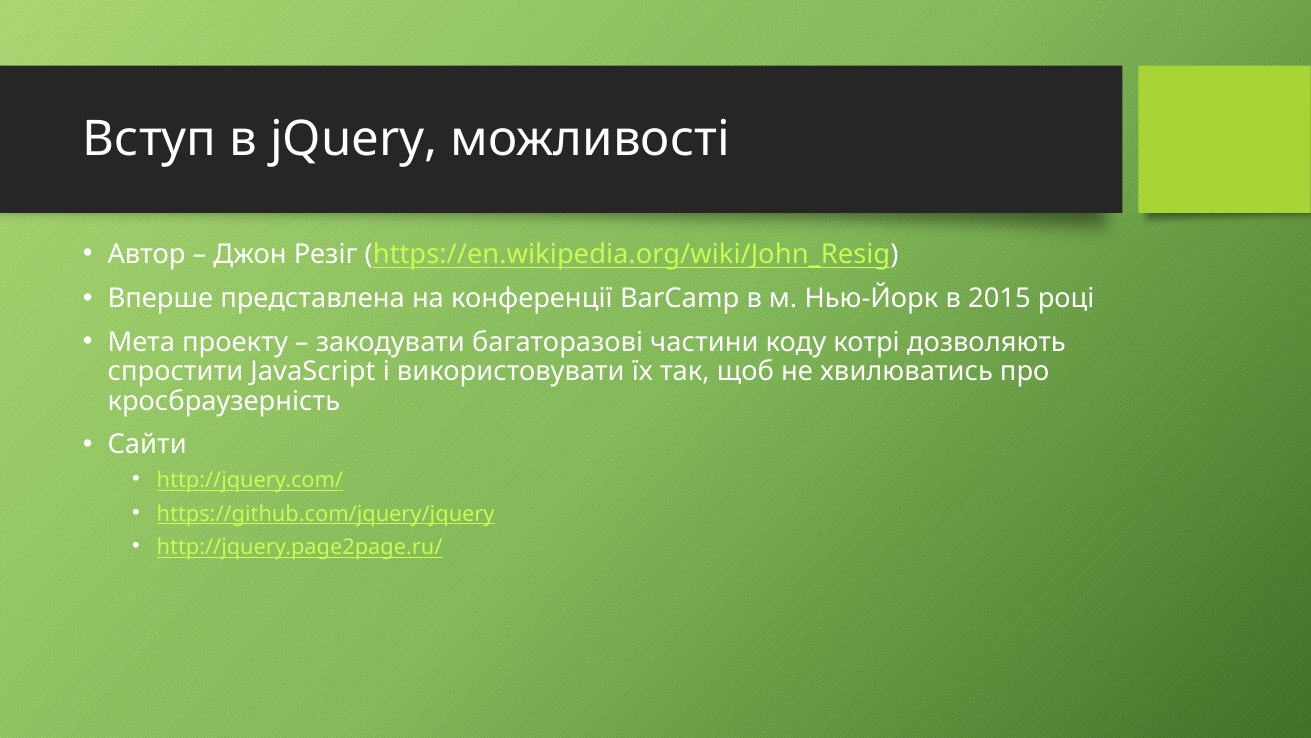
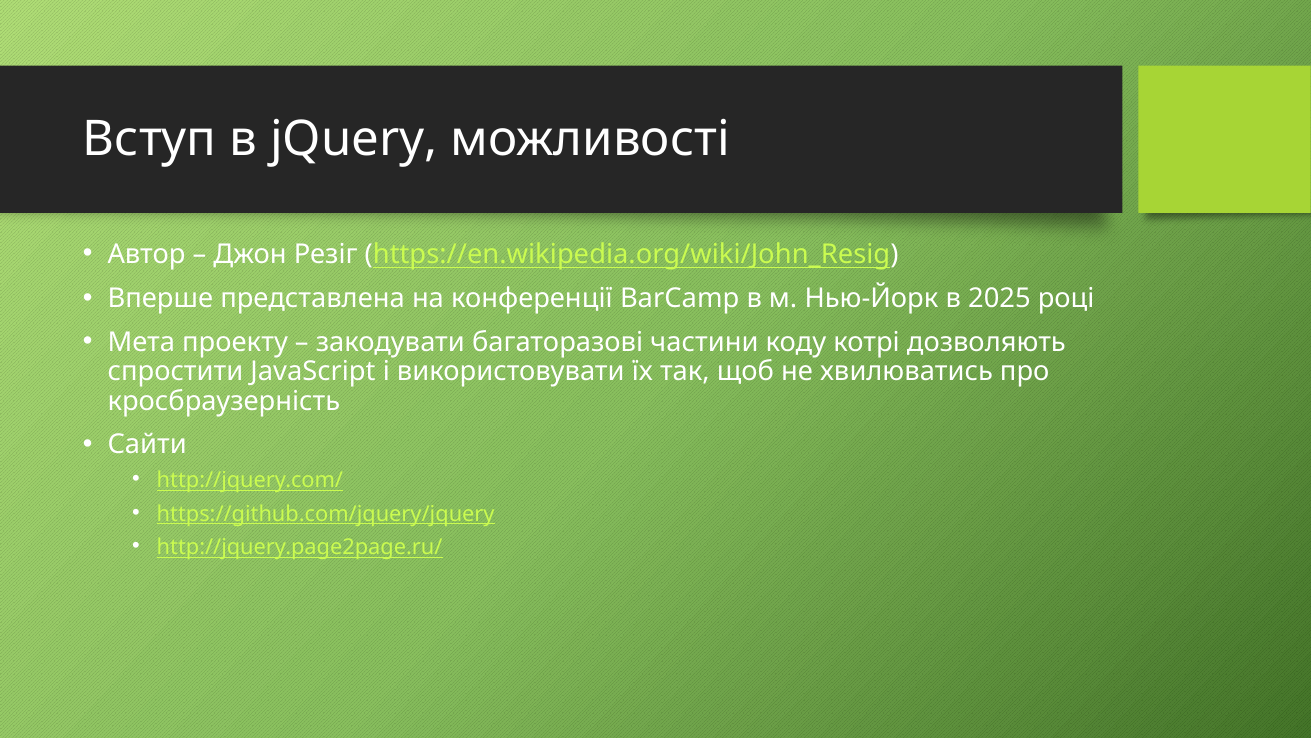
2015: 2015 -> 2025
